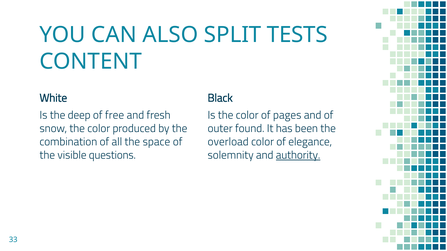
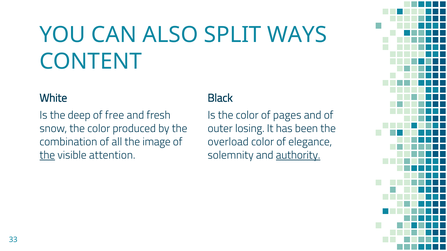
TESTS: TESTS -> WAYS
found: found -> losing
space: space -> image
the at (47, 155) underline: none -> present
questions: questions -> attention
